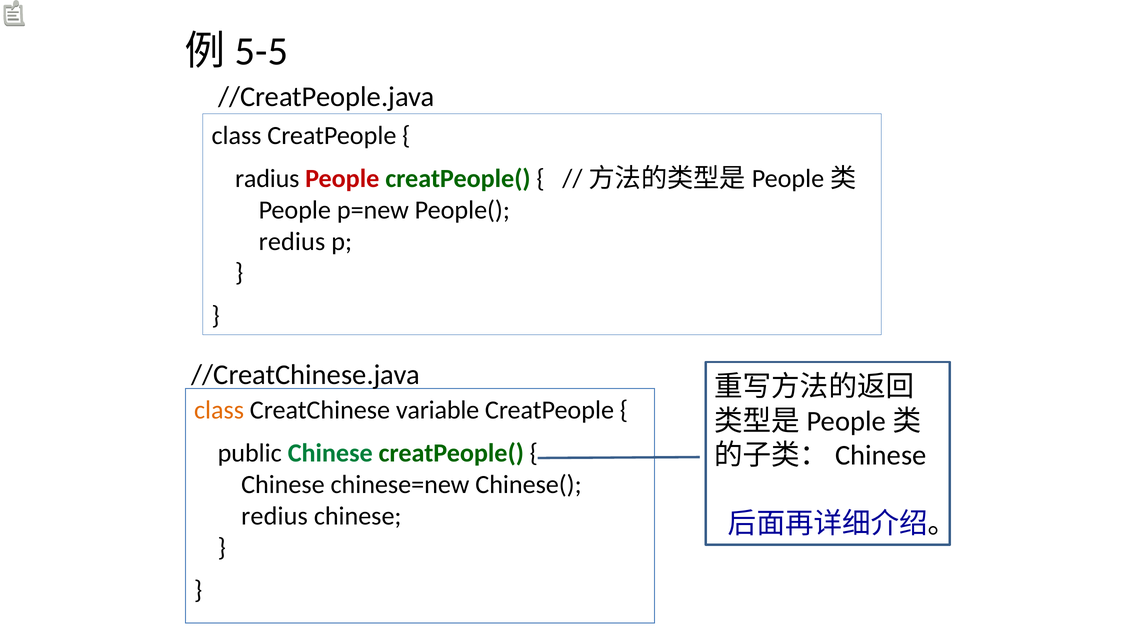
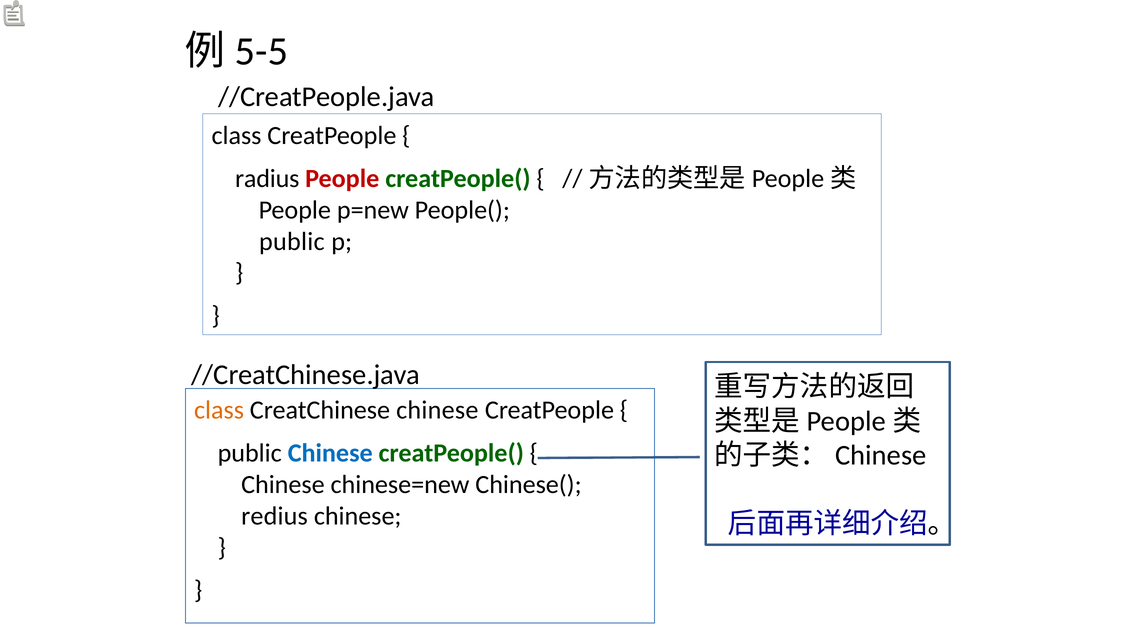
redius at (292, 241): redius -> public
CreatChinese variable: variable -> chinese
Chinese at (330, 453) colour: green -> blue
